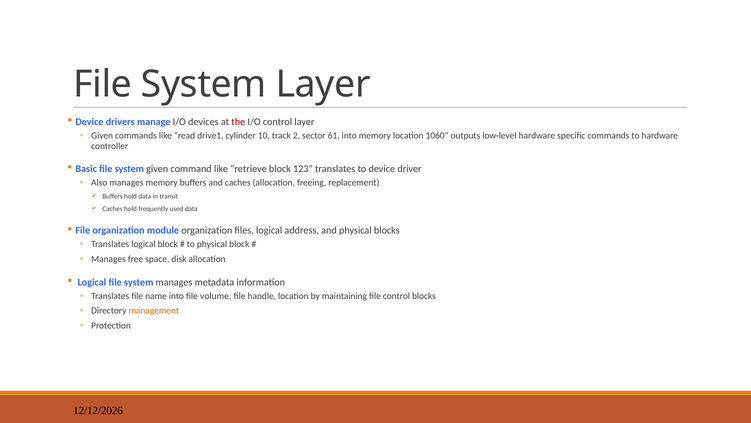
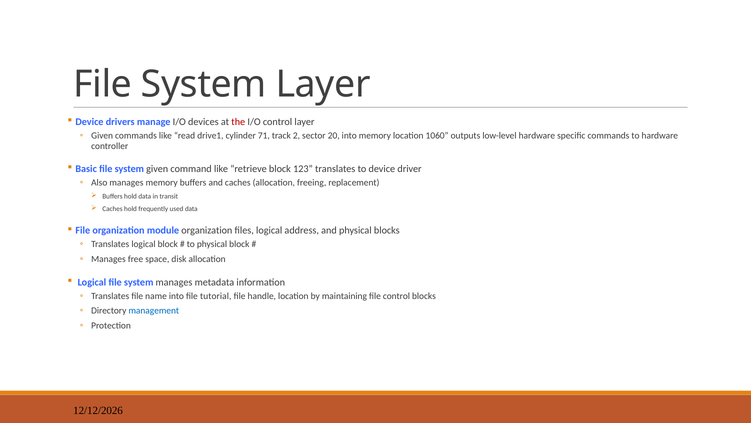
10: 10 -> 71
61: 61 -> 20
volume: volume -> tutorial
management colour: orange -> blue
